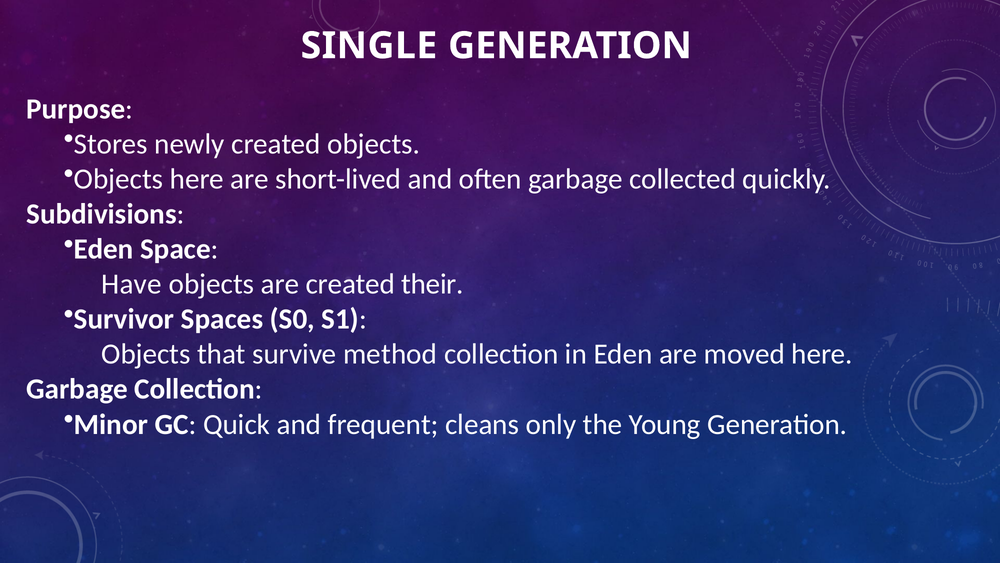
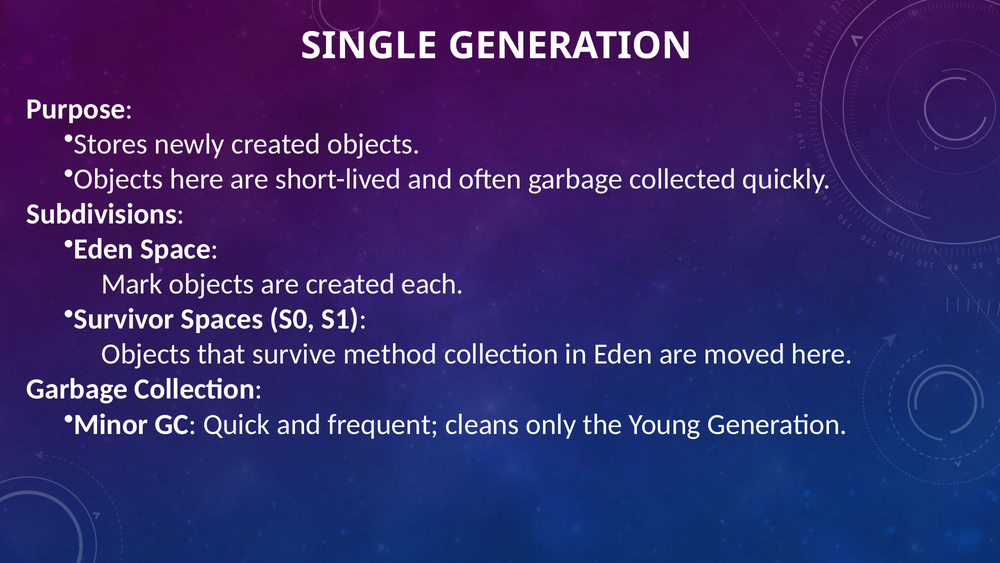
Have: Have -> Mark
their: their -> each
